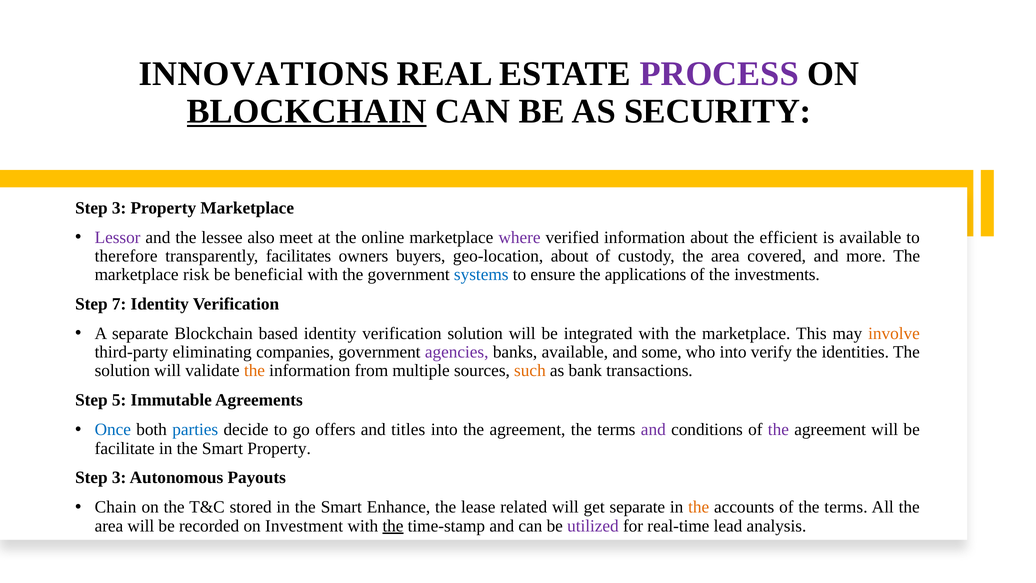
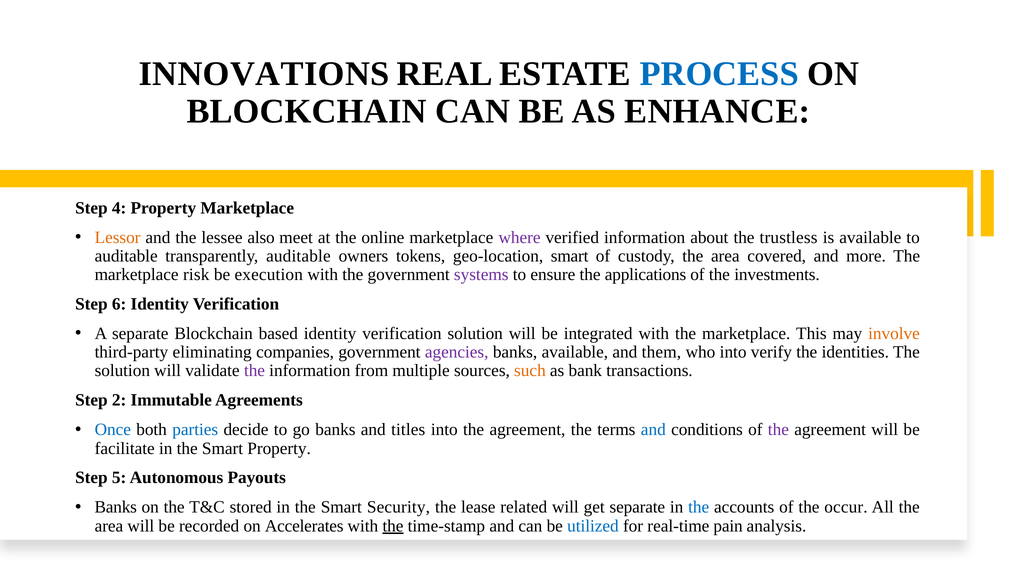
PROCESS colour: purple -> blue
BLOCKCHAIN at (307, 111) underline: present -> none
SECURITY: SECURITY -> ENHANCE
3 at (119, 208): 3 -> 4
Lessor colour: purple -> orange
efficient: efficient -> trustless
therefore at (126, 256): therefore -> auditable
transparently facilitates: facilitates -> auditable
buyers: buyers -> tokens
geo-location about: about -> smart
beneficial: beneficial -> execution
systems colour: blue -> purple
7: 7 -> 6
some: some -> them
the at (255, 371) colour: orange -> purple
5: 5 -> 2
go offers: offers -> banks
and at (653, 429) colour: purple -> blue
3 at (119, 478): 3 -> 5
Chain at (116, 507): Chain -> Banks
Enhance: Enhance -> Security
the at (699, 507) colour: orange -> blue
of the terms: terms -> occur
Investment: Investment -> Accelerates
utilized colour: purple -> blue
lead: lead -> pain
